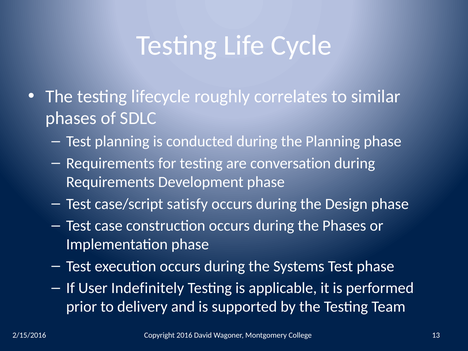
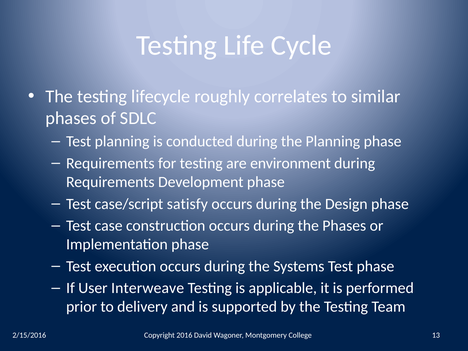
conversation: conversation -> environment
Indefinitely: Indefinitely -> Interweave
